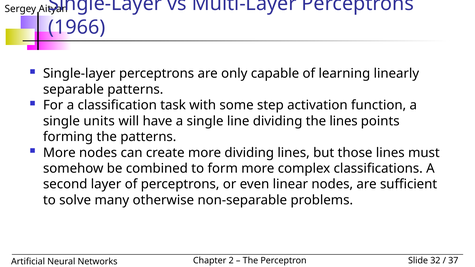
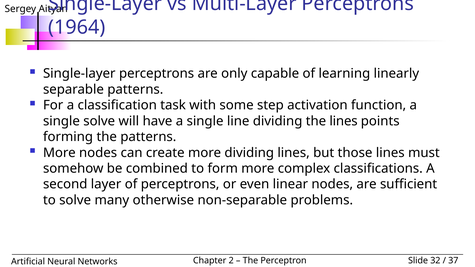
1966: 1966 -> 1964
single units: units -> solve
